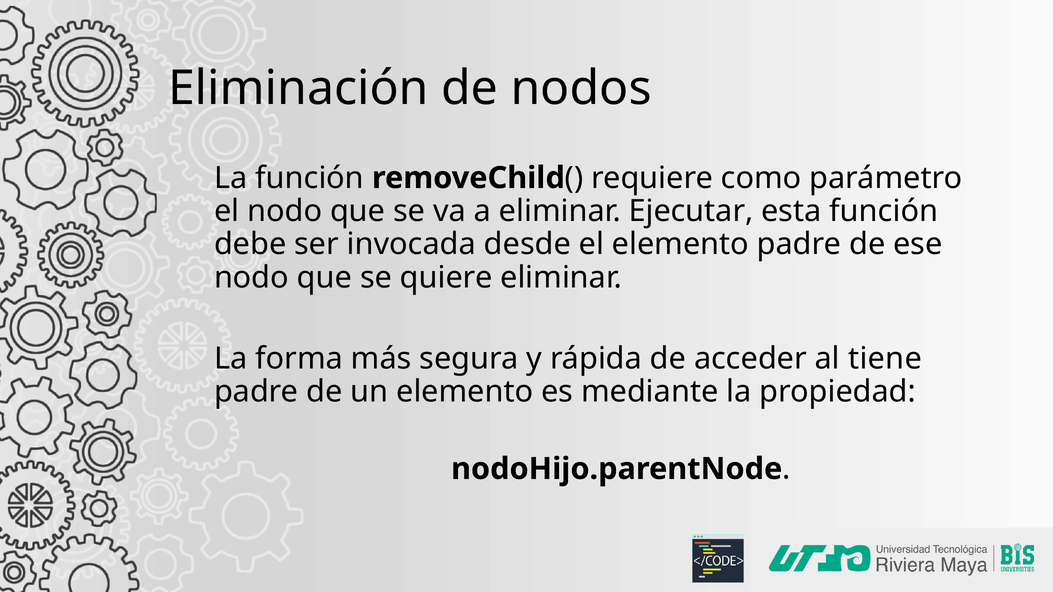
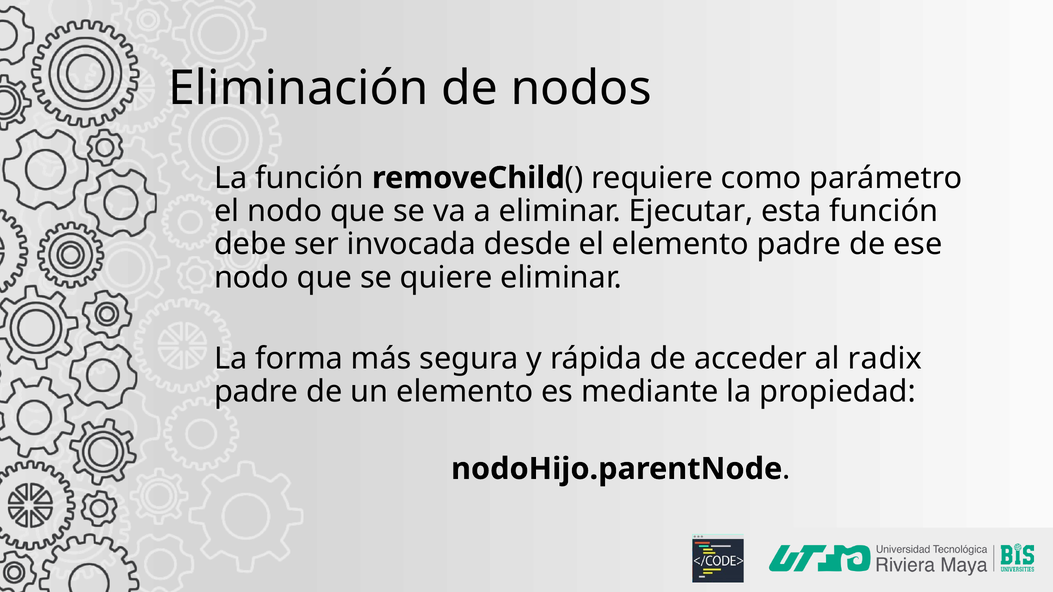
tiene: tiene -> radix
